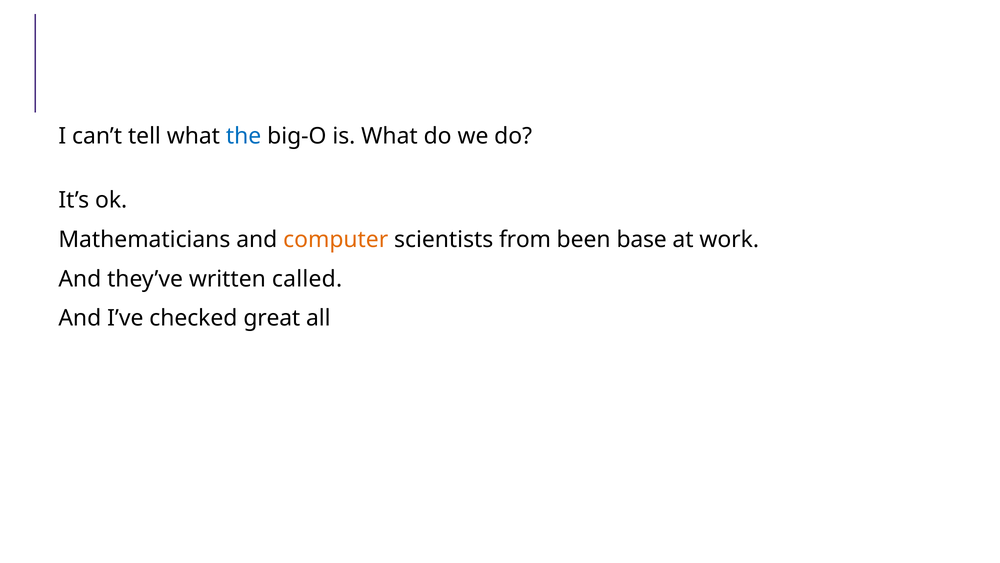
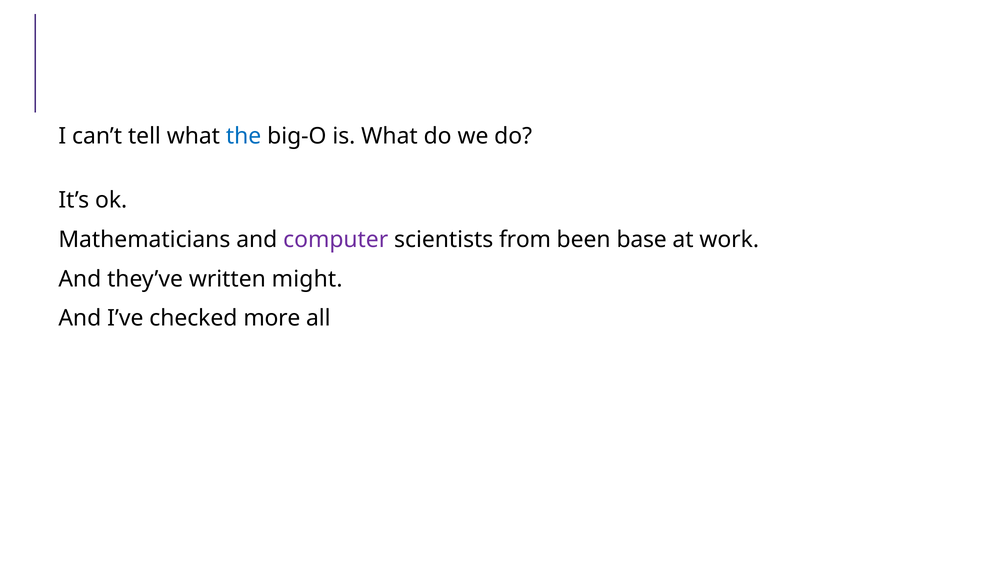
computer colour: orange -> purple
called: called -> might
great: great -> more
